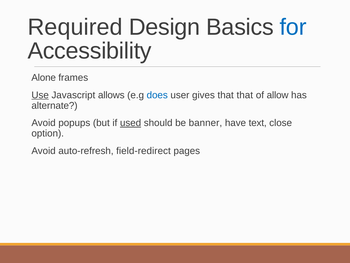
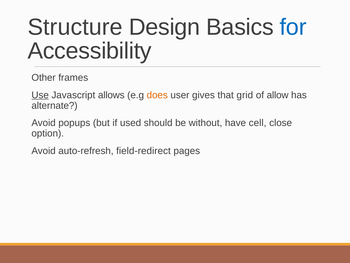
Required: Required -> Structure
Alone: Alone -> Other
does colour: blue -> orange
that that: that -> grid
used underline: present -> none
banner: banner -> without
text: text -> cell
